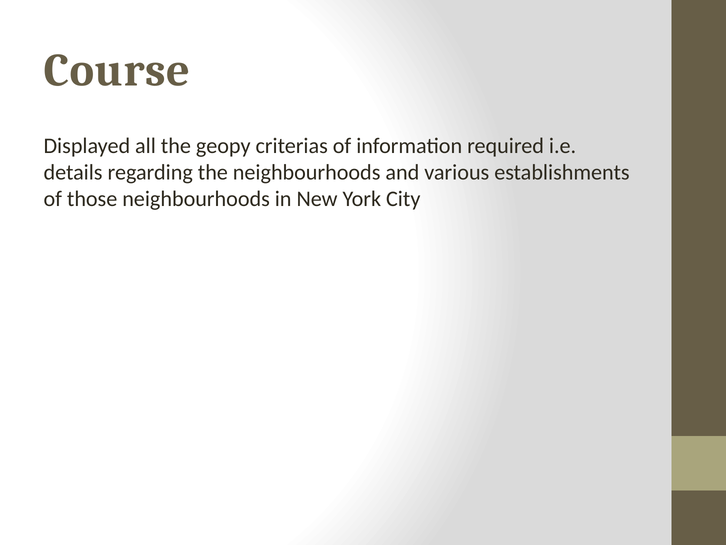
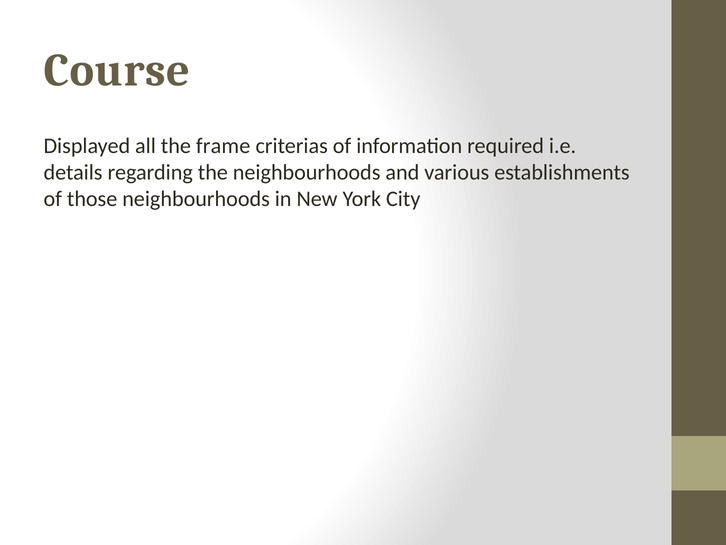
geopy: geopy -> frame
